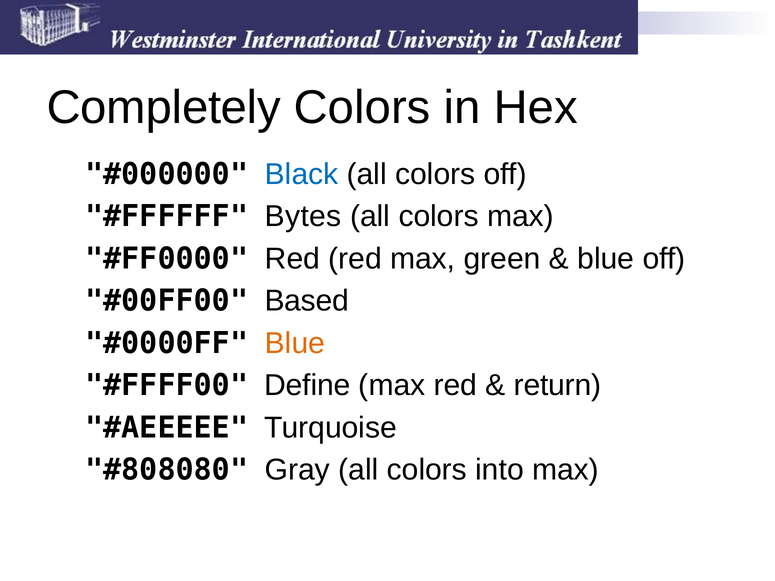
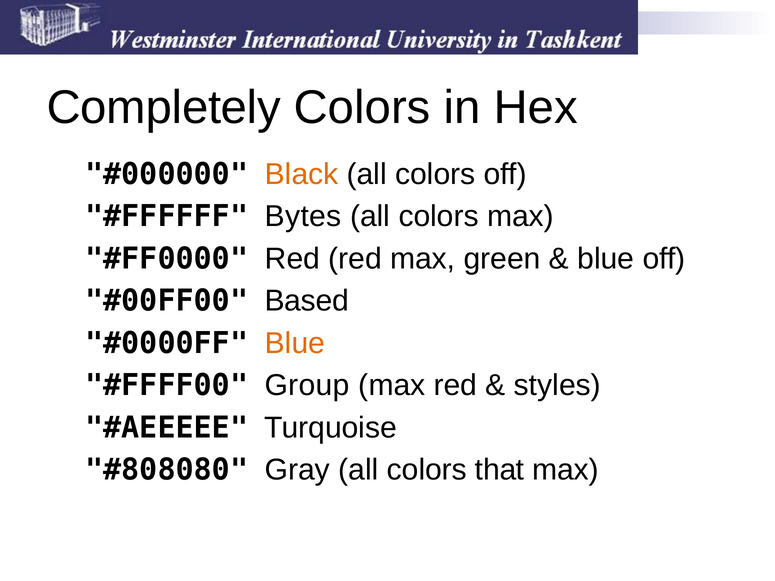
Black colour: blue -> orange
Define: Define -> Group
return: return -> styles
into: into -> that
